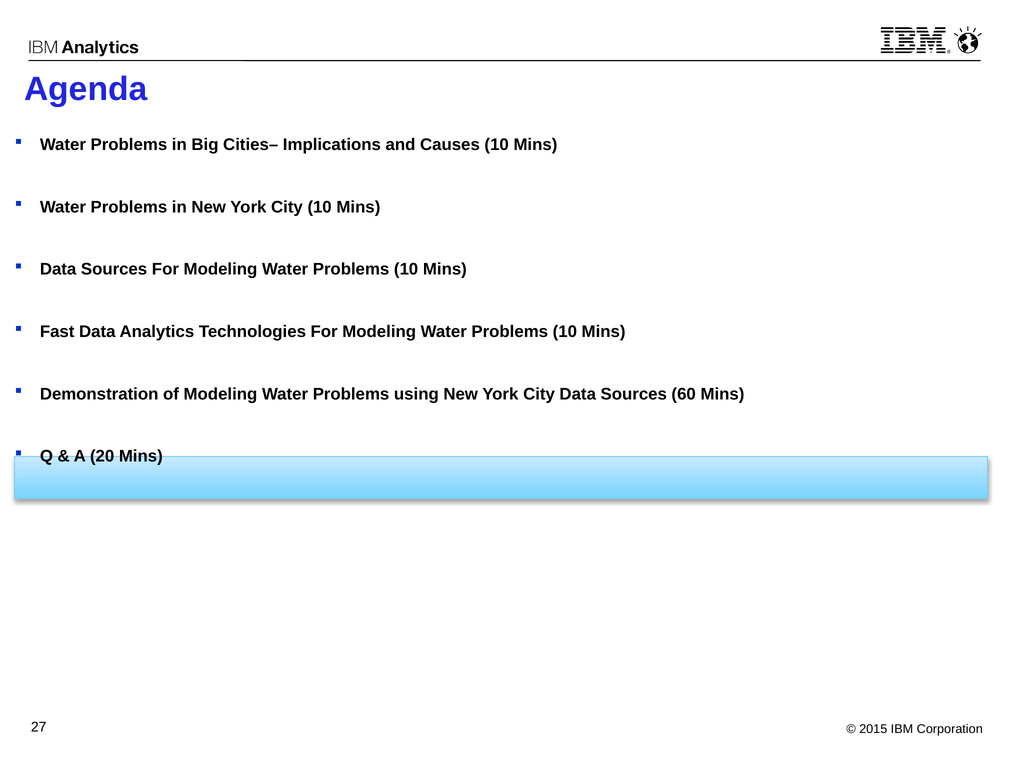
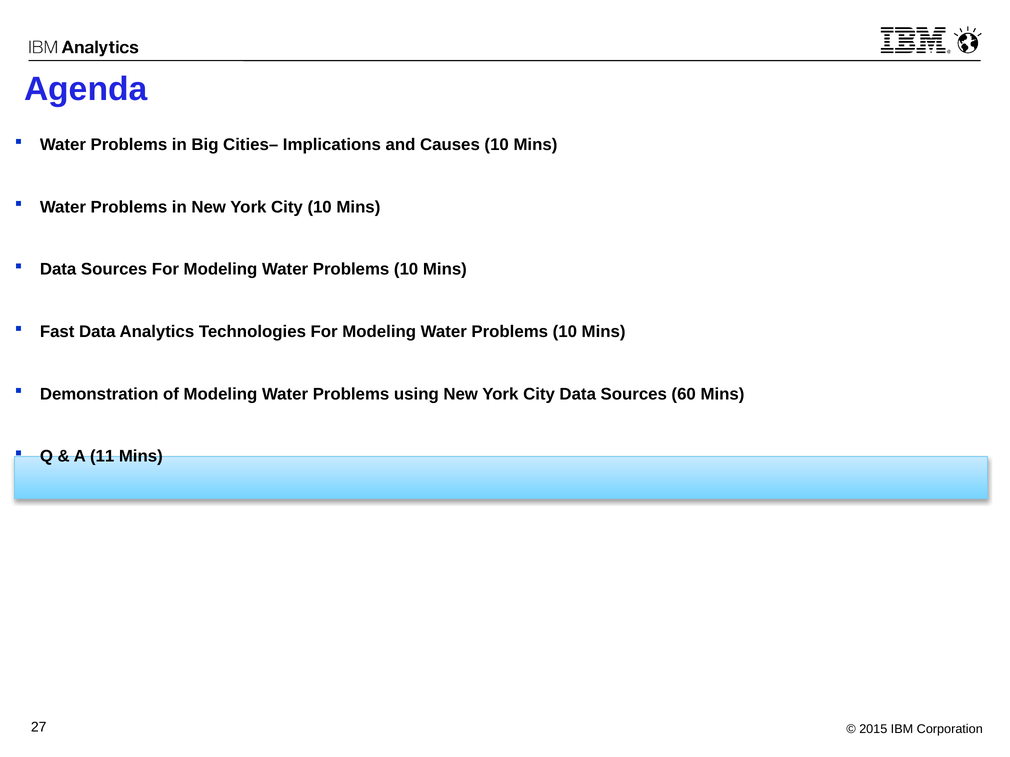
20: 20 -> 11
